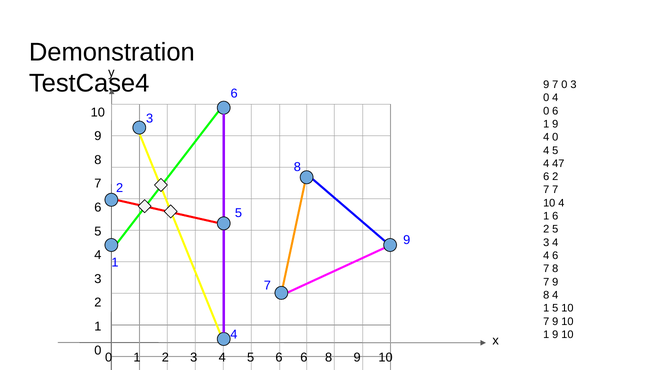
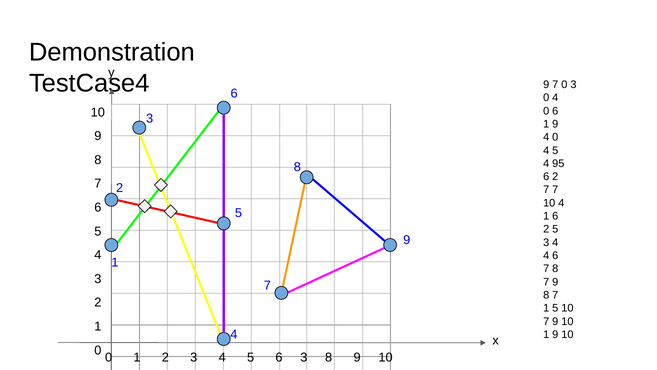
47: 47 -> 95
4 at (555, 295): 4 -> 7
6 6: 6 -> 3
